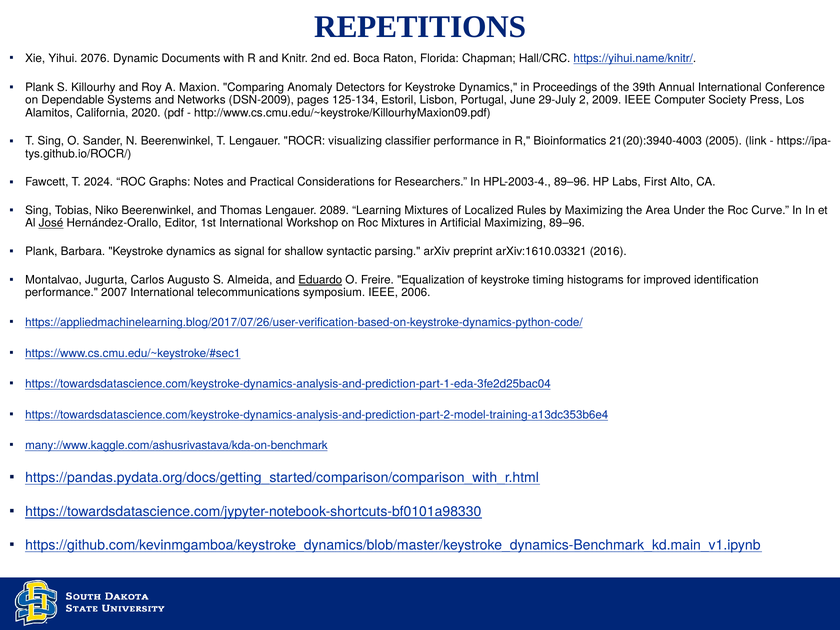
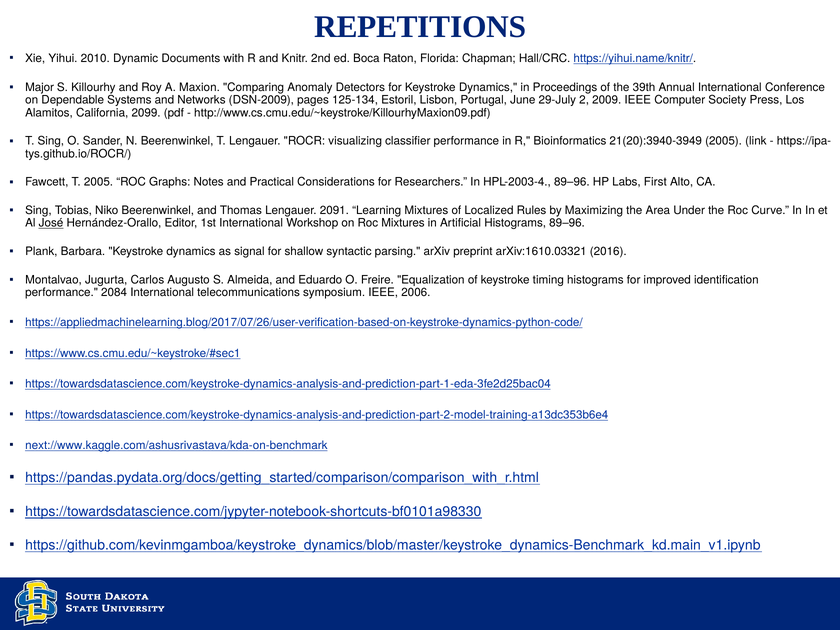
2076: 2076 -> 2010
Plank at (40, 87): Plank -> Major
2020: 2020 -> 2099
21(20):3940-4003: 21(20):3940-4003 -> 21(20):3940-3949
T 2024: 2024 -> 2005
2089: 2089 -> 2091
Artificial Maximizing: Maximizing -> Histograms
Eduardo underline: present -> none
2007: 2007 -> 2084
many://www.kaggle.com/ashusrivastava/kda-on-benchmark: many://www.kaggle.com/ashusrivastava/kda-on-benchmark -> next://www.kaggle.com/ashusrivastava/kda-on-benchmark
